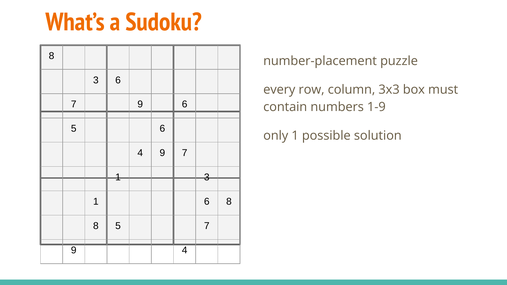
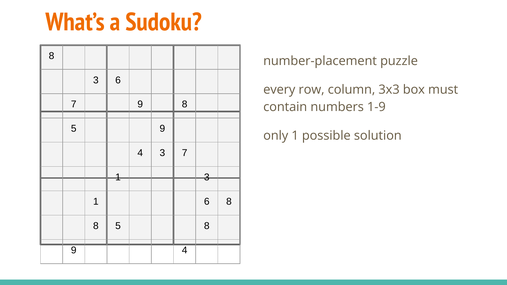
9 6: 6 -> 8
5 6: 6 -> 9
4 9: 9 -> 3
5 7: 7 -> 8
